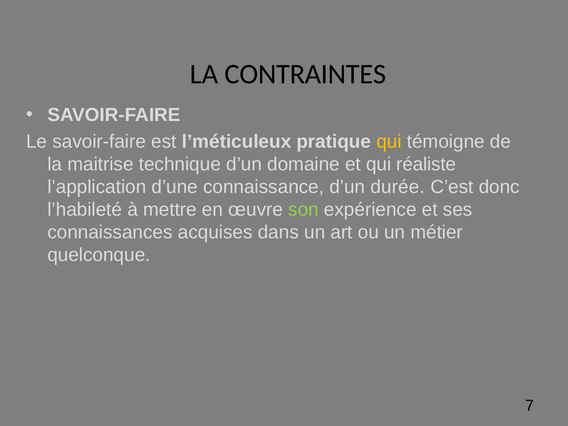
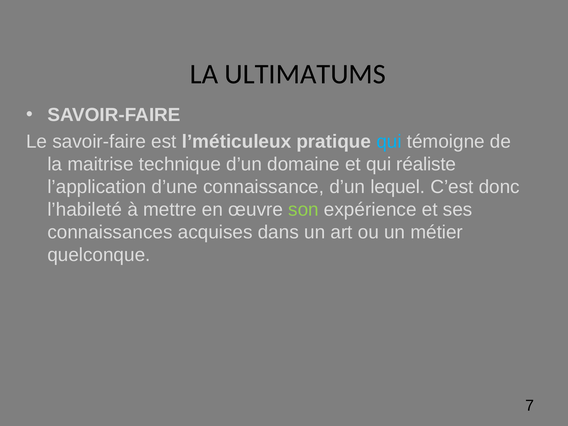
CONTRAINTES: CONTRAINTES -> ULTIMATUMS
qui at (389, 141) colour: yellow -> light blue
durée: durée -> lequel
